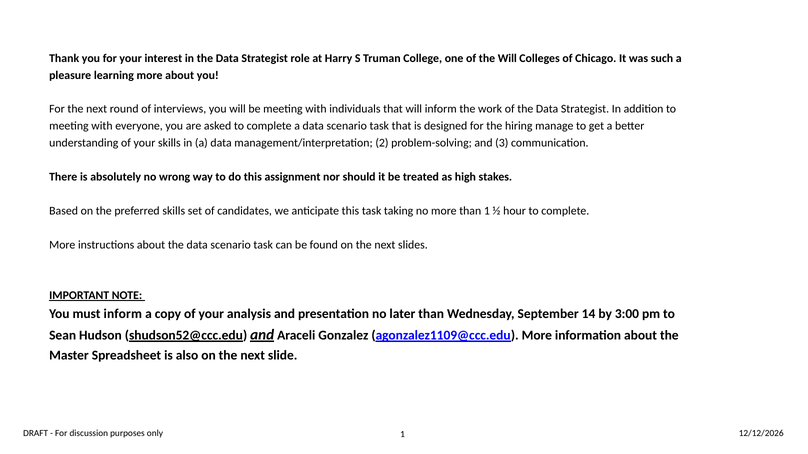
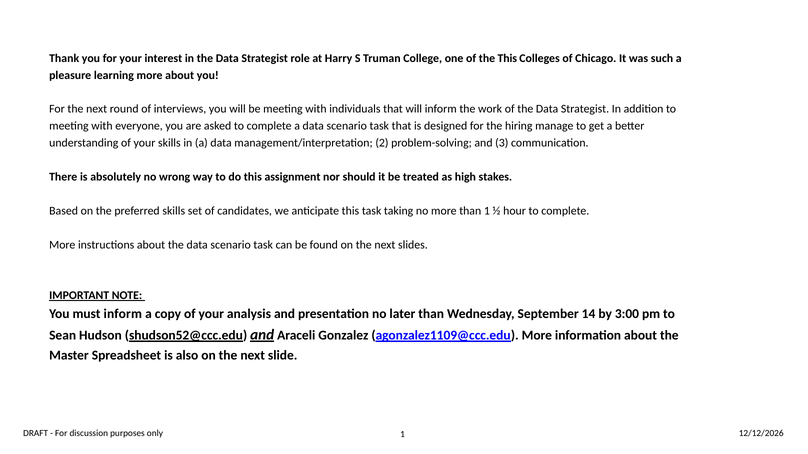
the Will: Will -> This
